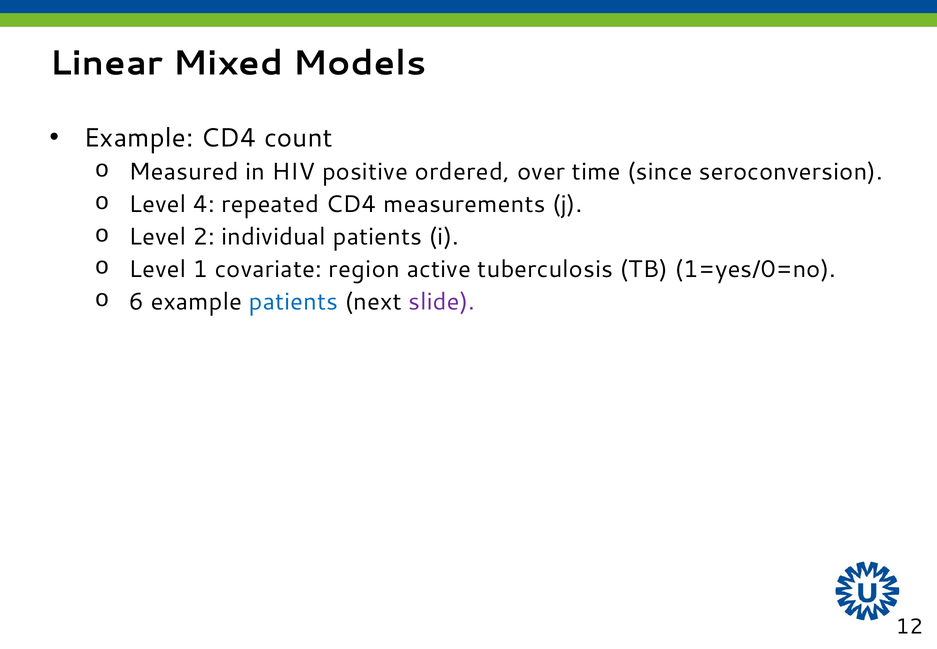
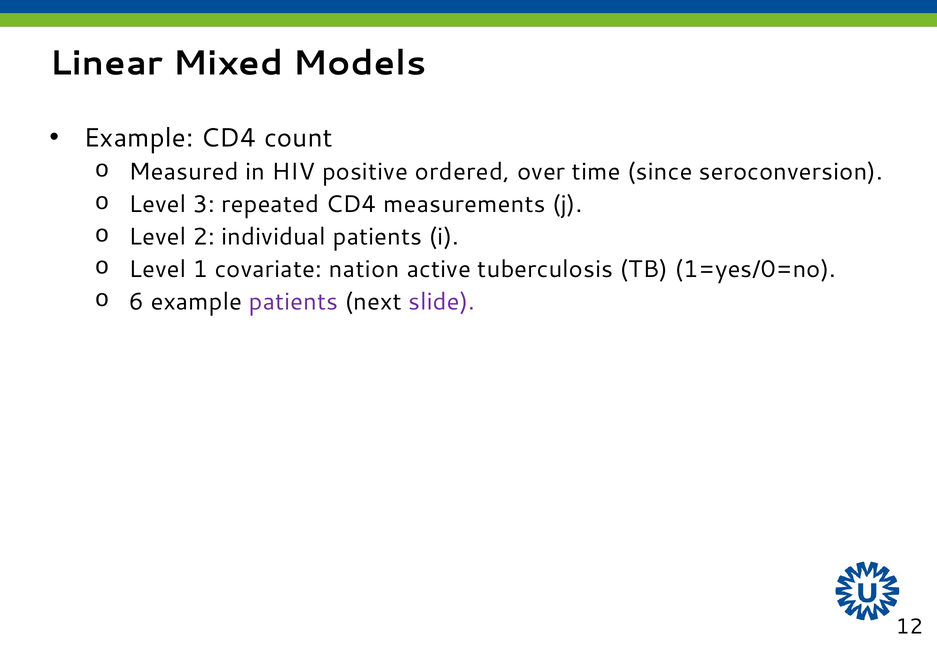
4: 4 -> 3
region: region -> nation
patients at (293, 302) colour: blue -> purple
